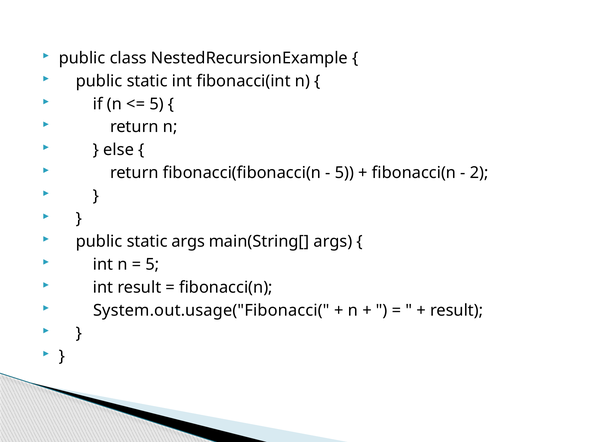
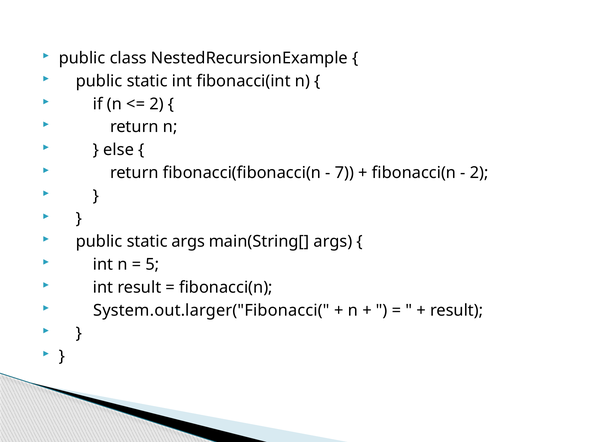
5 at (156, 104): 5 -> 2
5 at (344, 173): 5 -> 7
System.out.usage("Fibonacci(: System.out.usage("Fibonacci( -> System.out.larger("Fibonacci(
